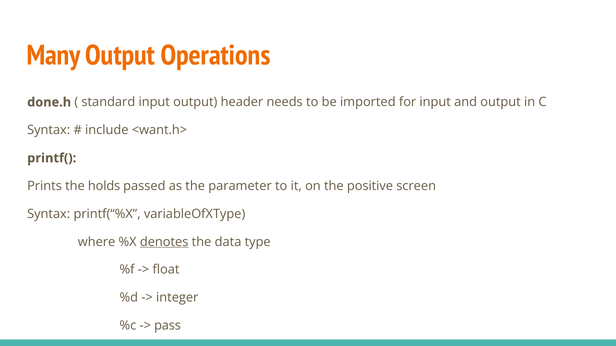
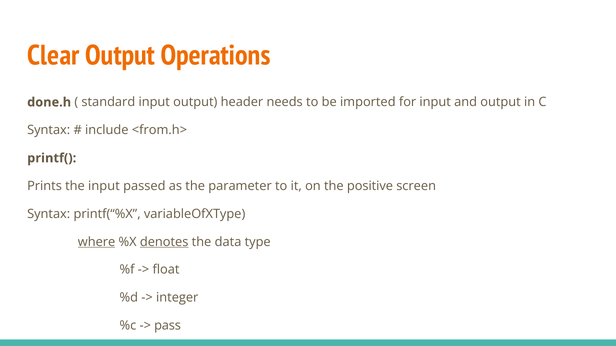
Many: Many -> Clear
<want.h>: <want.h> -> <from.h>
the holds: holds -> input
where underline: none -> present
